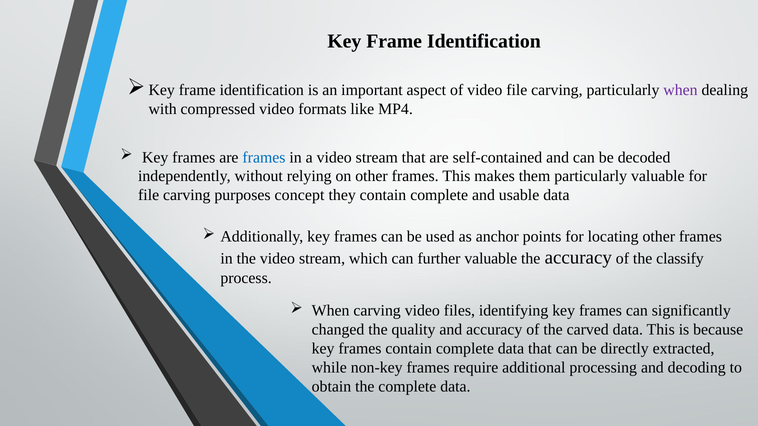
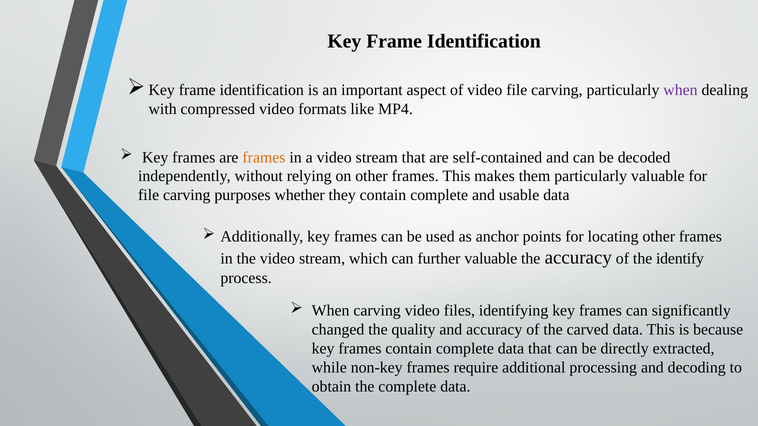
frames at (264, 157) colour: blue -> orange
concept: concept -> whether
classify: classify -> identify
